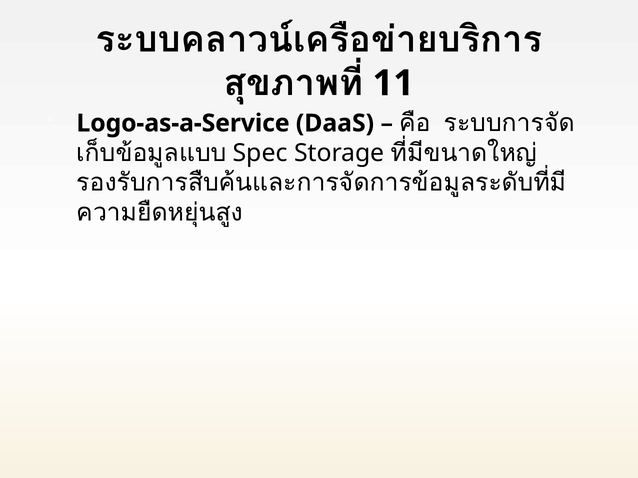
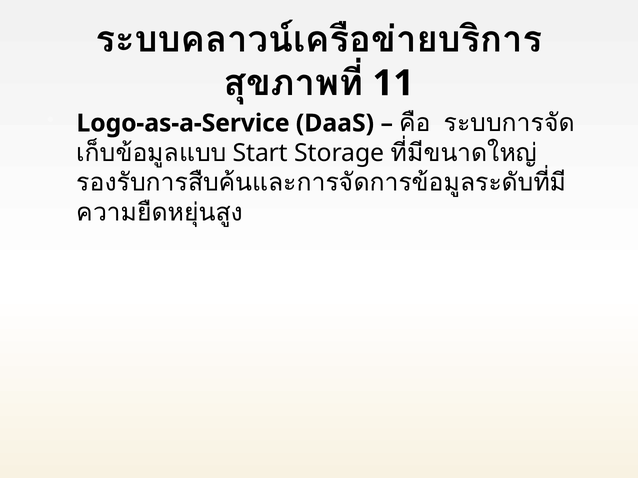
Spec: Spec -> Start
